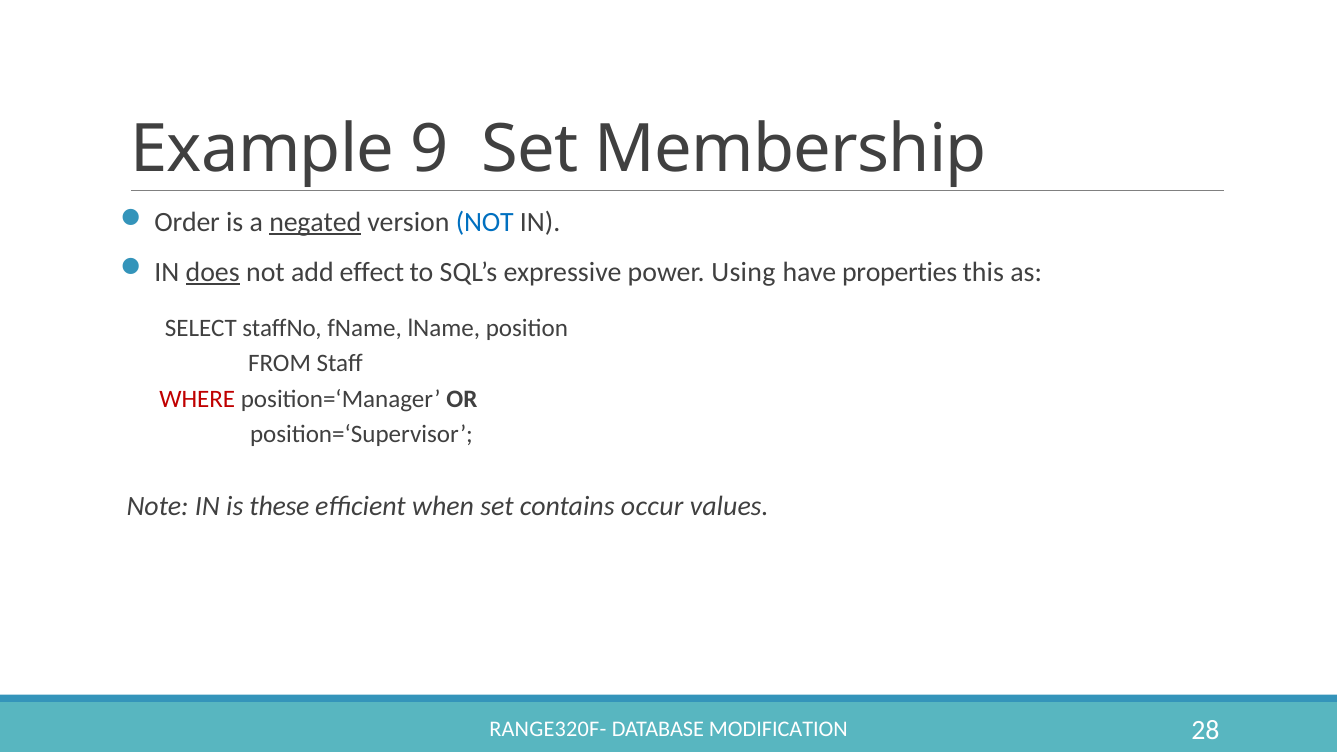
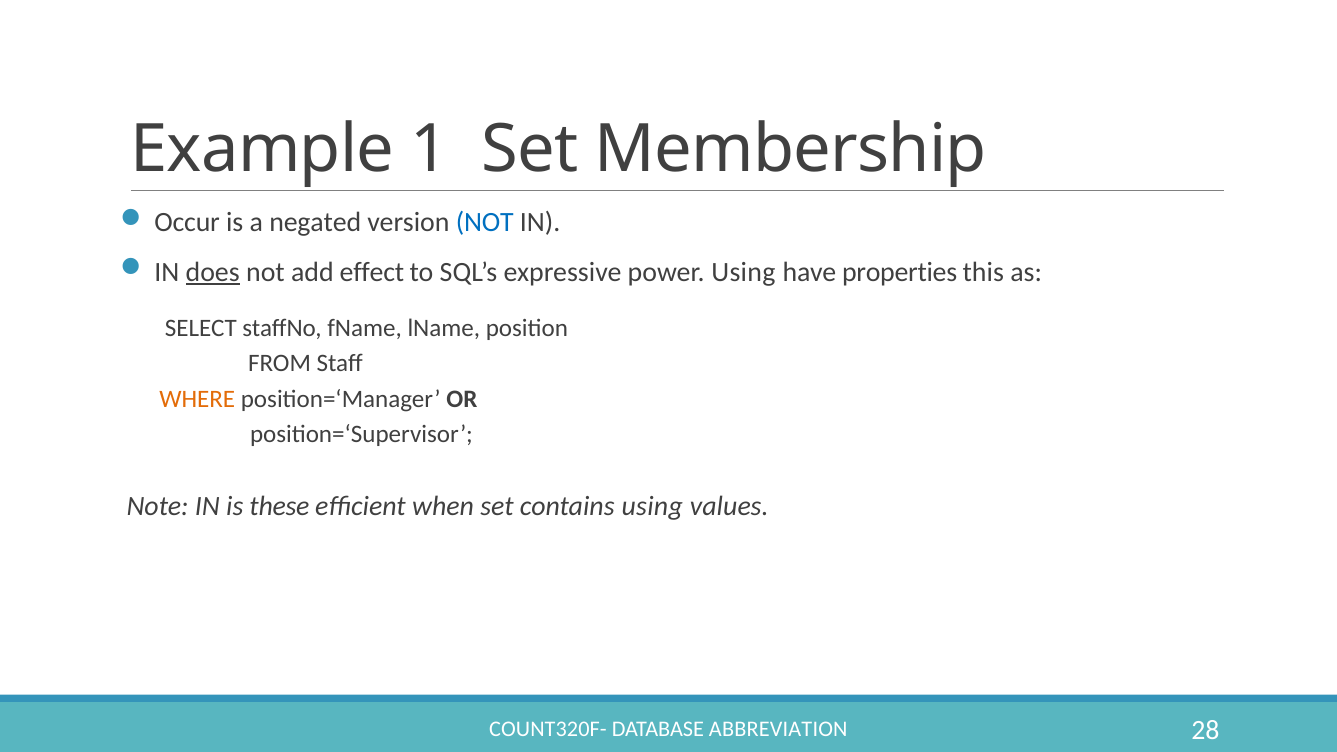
9: 9 -> 1
Order: Order -> Occur
negated underline: present -> none
WHERE colour: red -> orange
contains occur: occur -> using
RANGE320F-: RANGE320F- -> COUNT320F-
MODIFICATION: MODIFICATION -> ABBREVIATION
